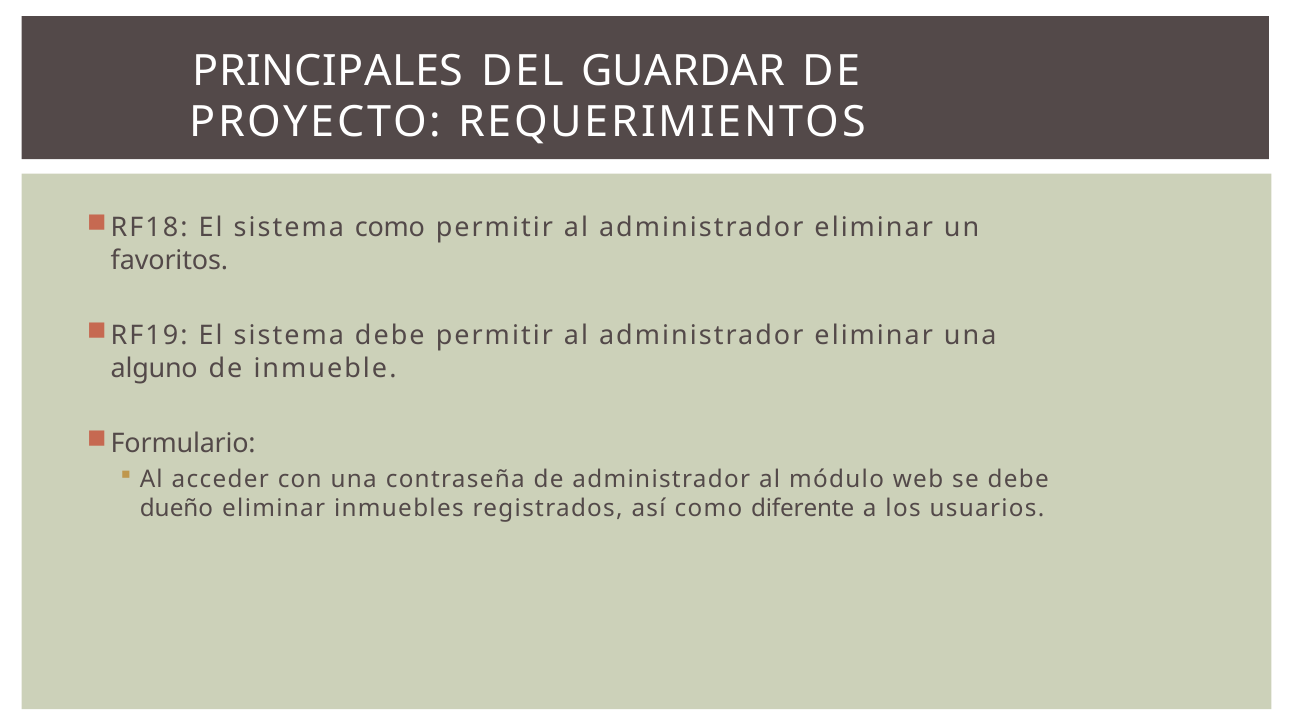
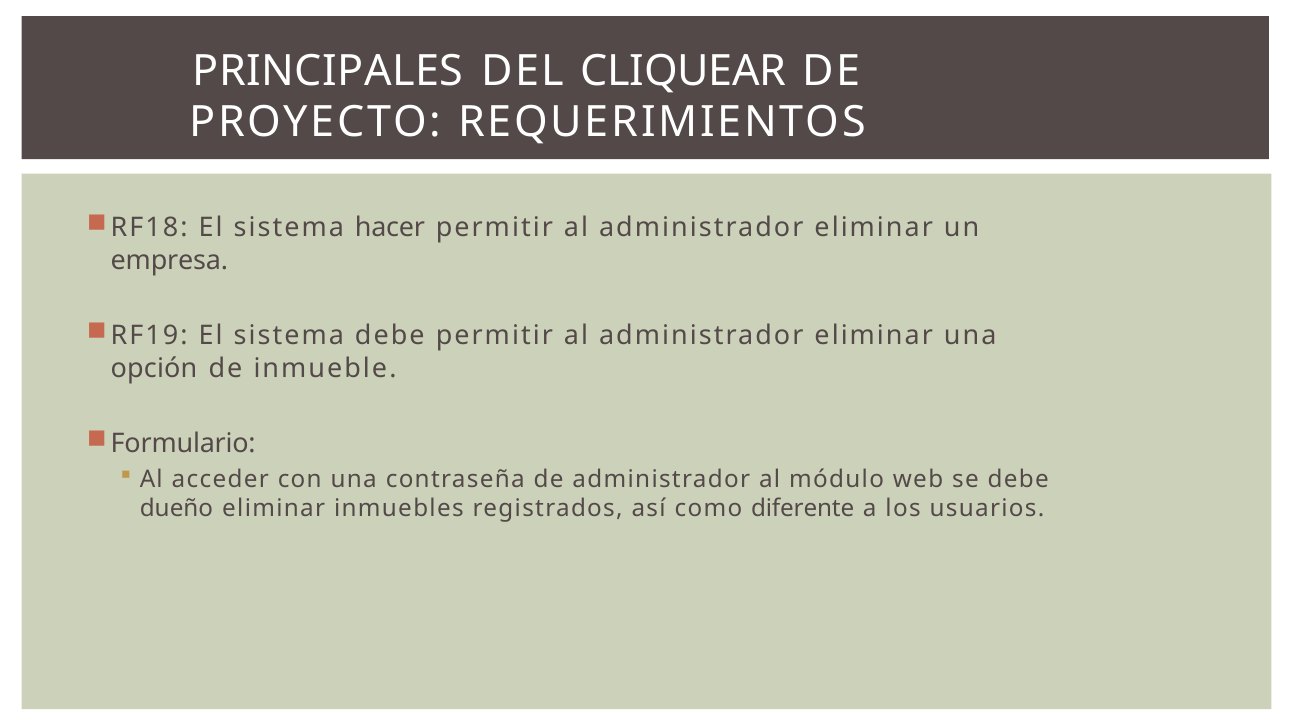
GUARDAR: GUARDAR -> CLIQUEAR
sistema como: como -> hacer
favoritos: favoritos -> empresa
alguno: alguno -> opción
